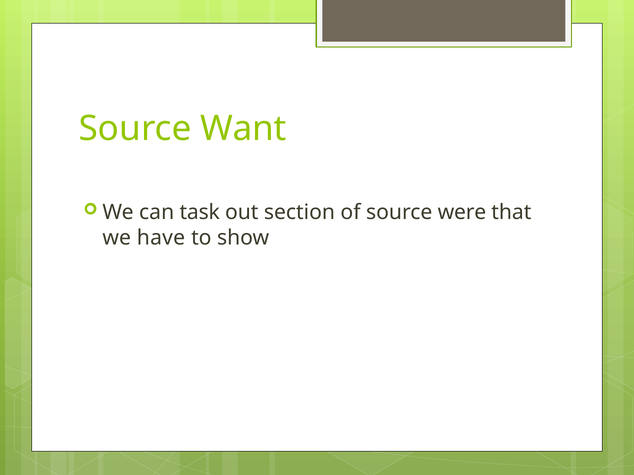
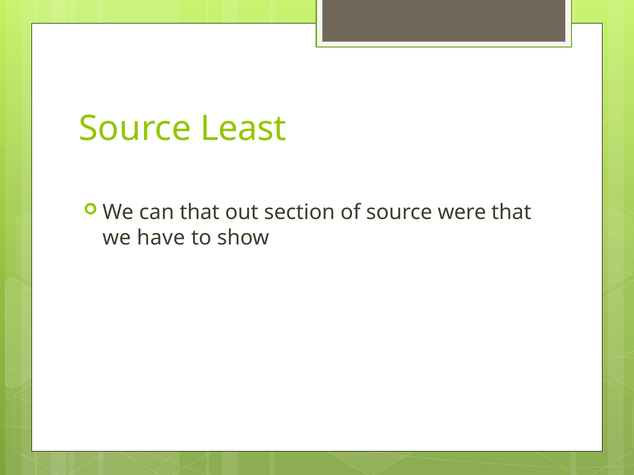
Want: Want -> Least
can task: task -> that
